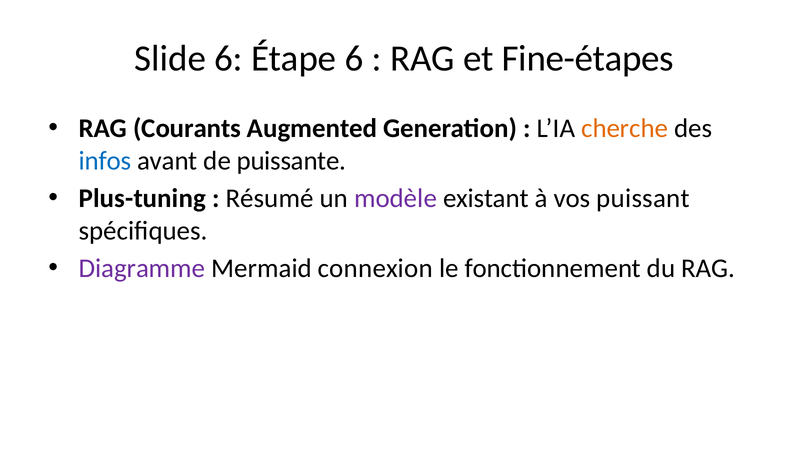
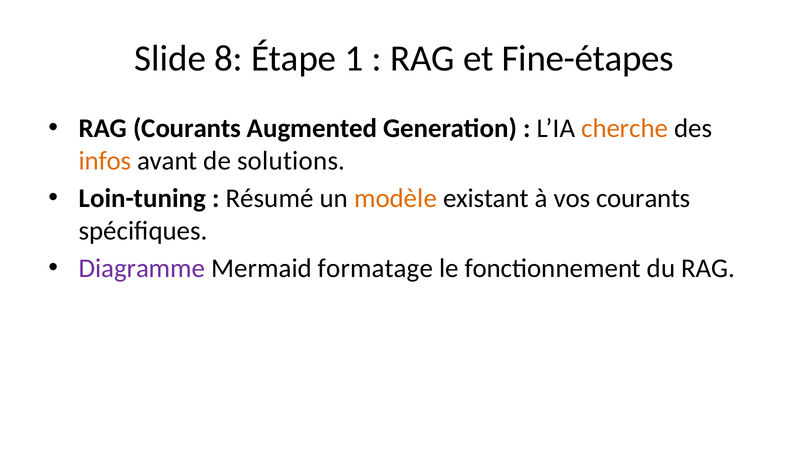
Slide 6: 6 -> 8
Étape 6: 6 -> 1
infos colour: blue -> orange
puissante: puissante -> solutions
Plus-tuning: Plus-tuning -> Loin-tuning
modèle colour: purple -> orange
vos puissant: puissant -> courants
connexion: connexion -> formatage
